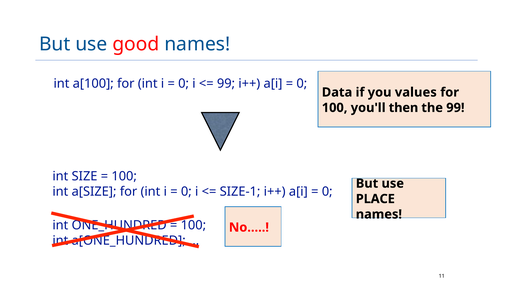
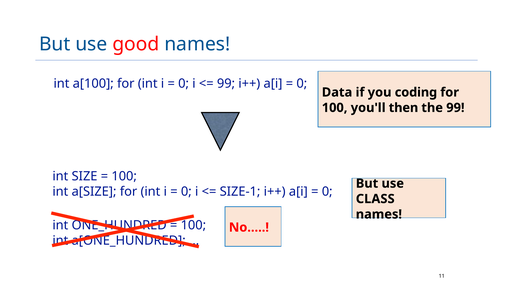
values: values -> coding
PLACE: PLACE -> CLASS
